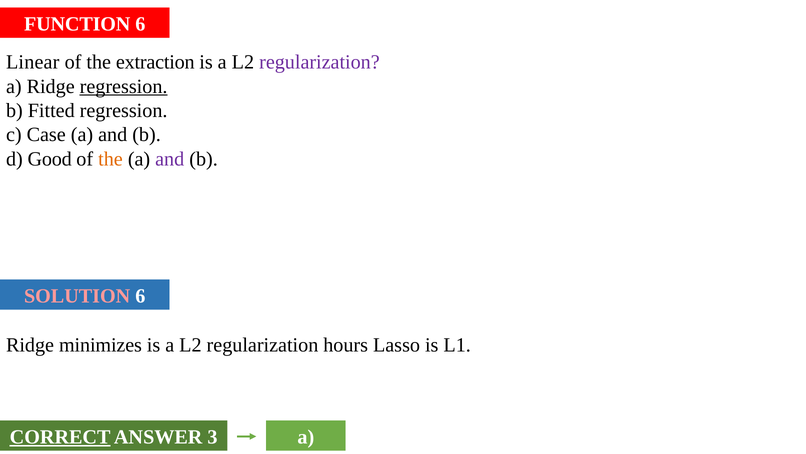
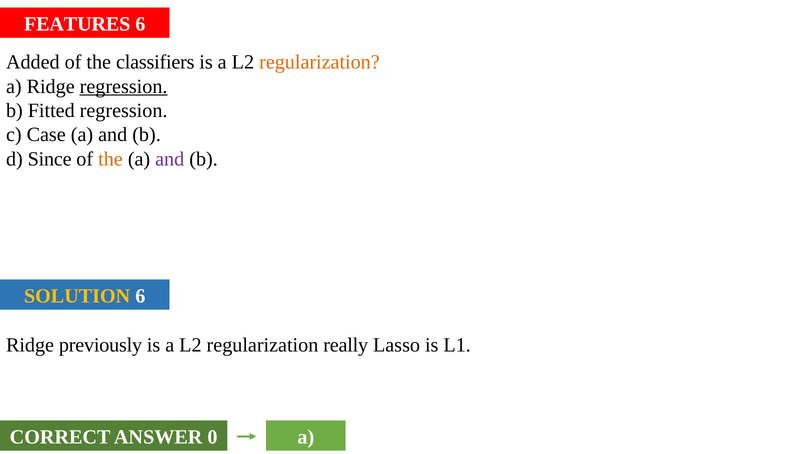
FUNCTION: FUNCTION -> FEATURES
Linear: Linear -> Added
extraction: extraction -> classifiers
regularization at (319, 62) colour: purple -> orange
Good: Good -> Since
SOLUTION colour: pink -> yellow
minimizes: minimizes -> previously
hours: hours -> really
CORRECT underline: present -> none
3: 3 -> 0
